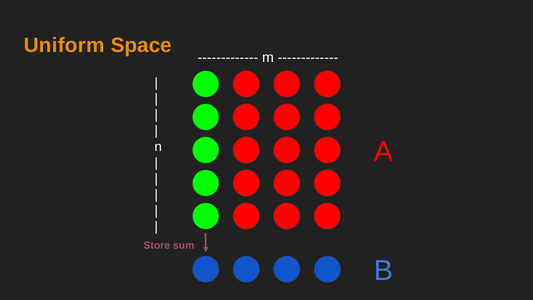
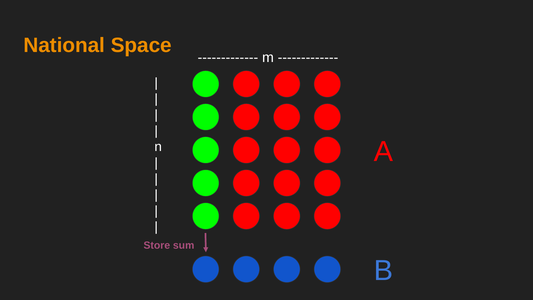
Uniform: Uniform -> National
